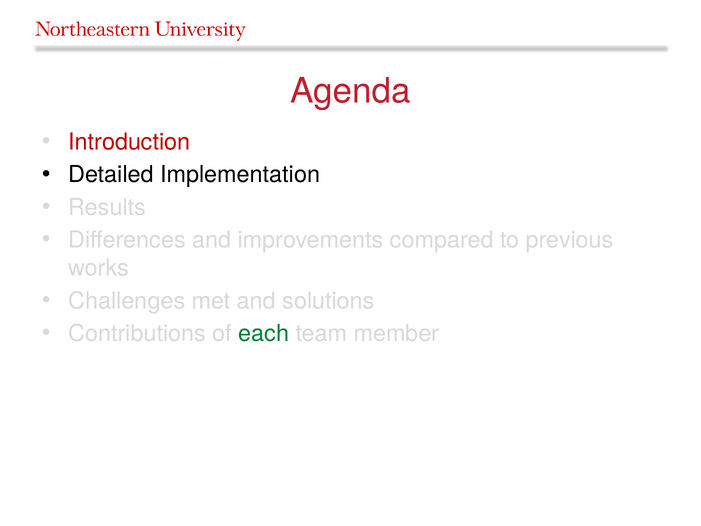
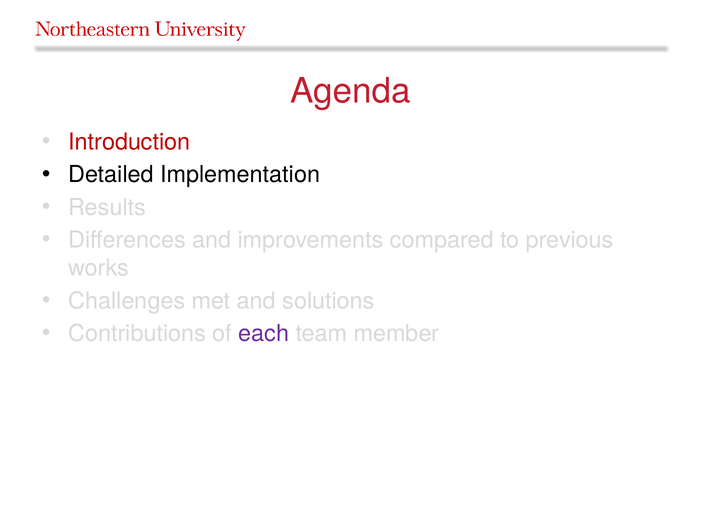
each colour: green -> purple
